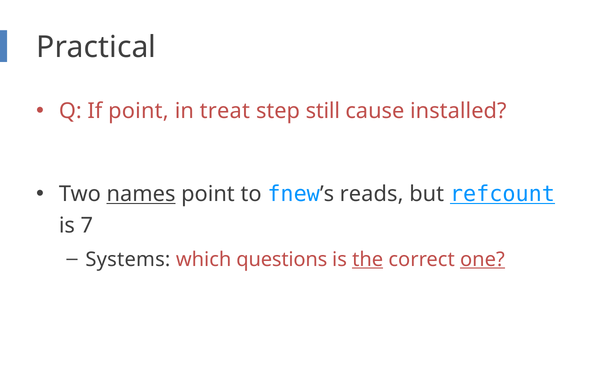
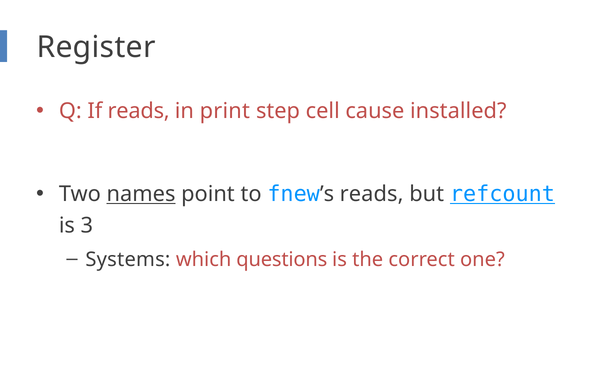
Practical: Practical -> Register
If point: point -> reads
treat: treat -> print
still: still -> cell
7: 7 -> 3
the underline: present -> none
one underline: present -> none
